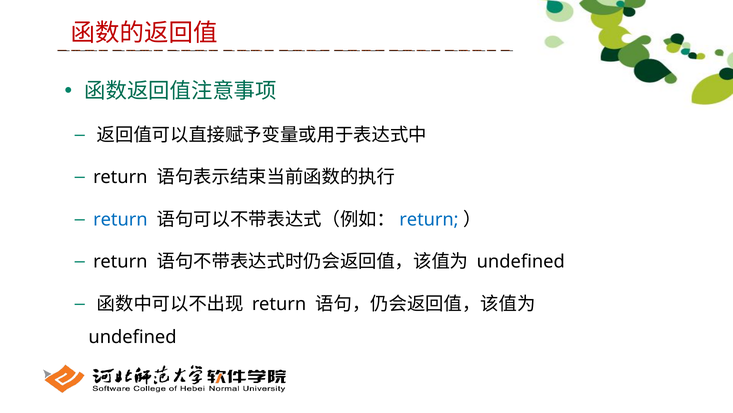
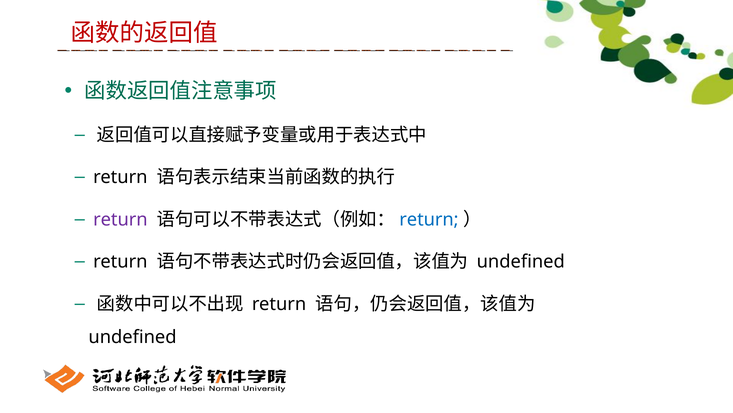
return at (120, 219) colour: blue -> purple
